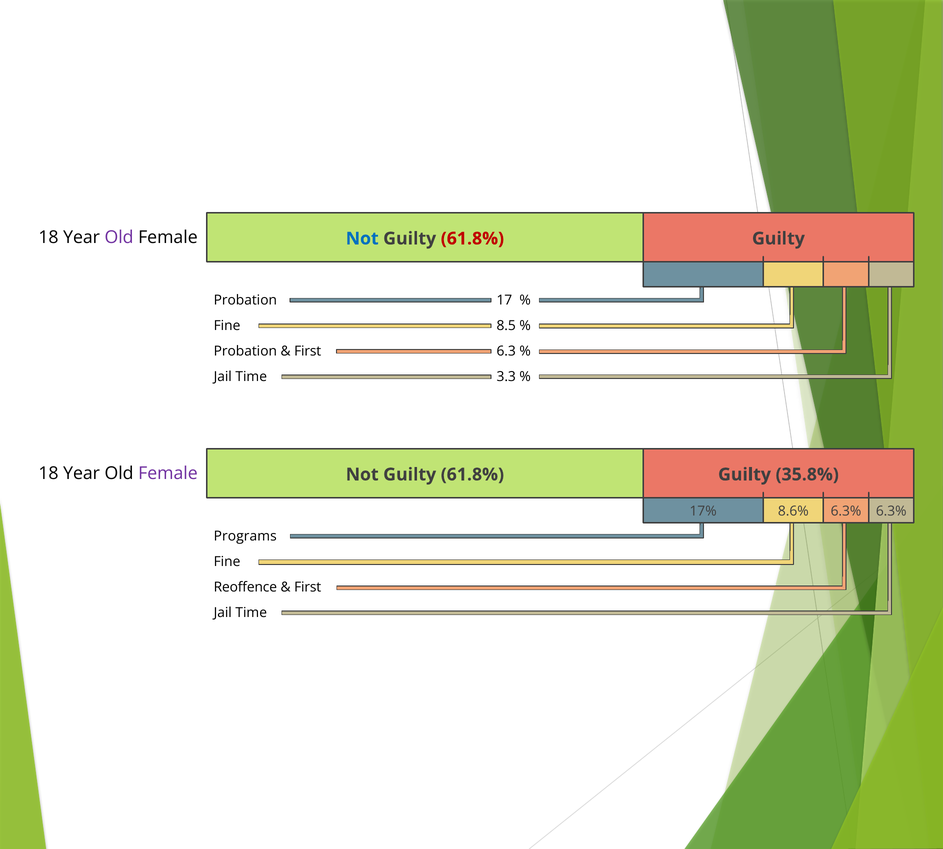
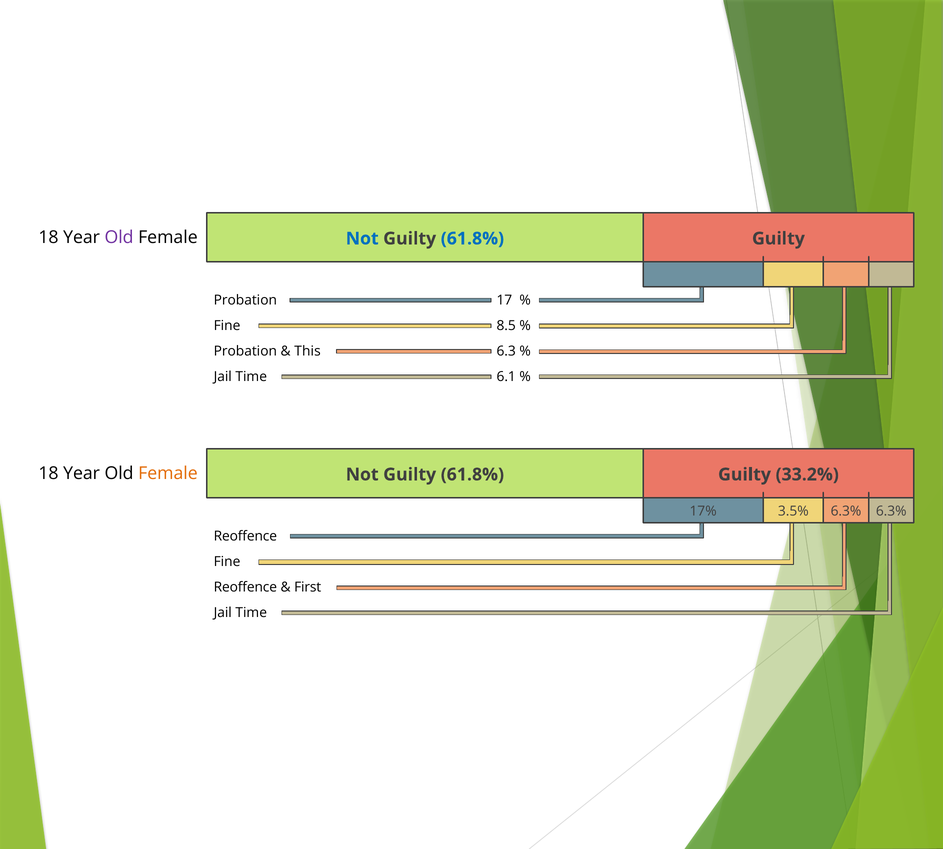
61.8% at (472, 238) colour: red -> blue
First at (308, 351): First -> This
3.3: 3.3 -> 6.1
Female at (168, 473) colour: purple -> orange
35.8%: 35.8% -> 33.2%
8.6%: 8.6% -> 3.5%
Programs at (245, 536): Programs -> Reoffence
